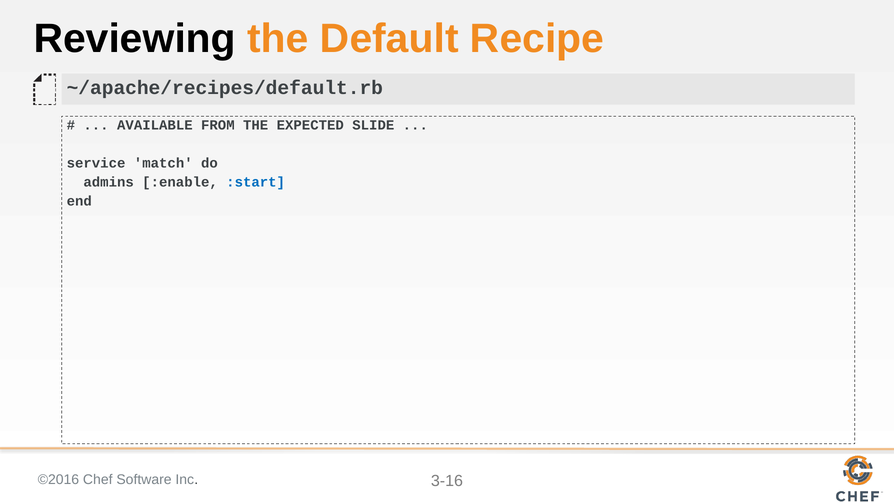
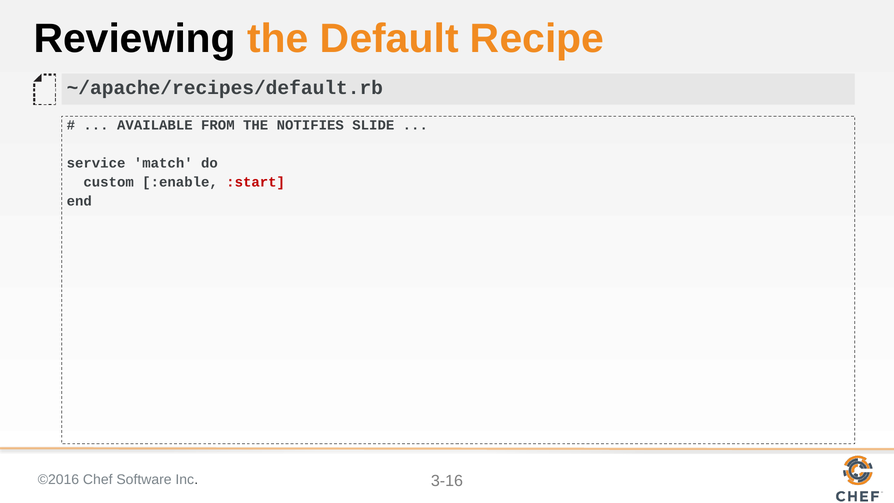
EXPECTED: EXPECTED -> NOTIFIES
admins: admins -> custom
:start colour: blue -> red
